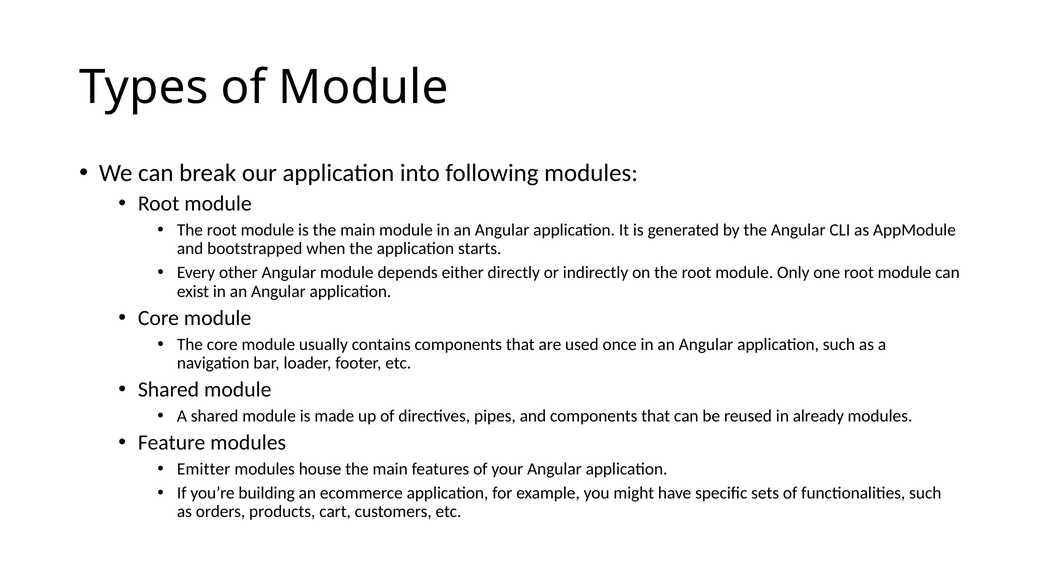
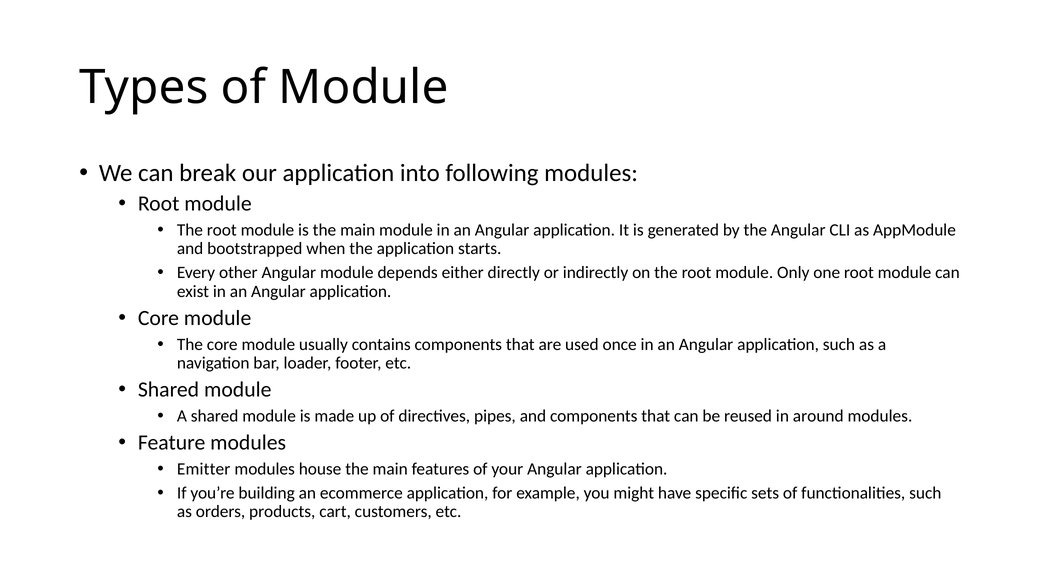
already: already -> around
